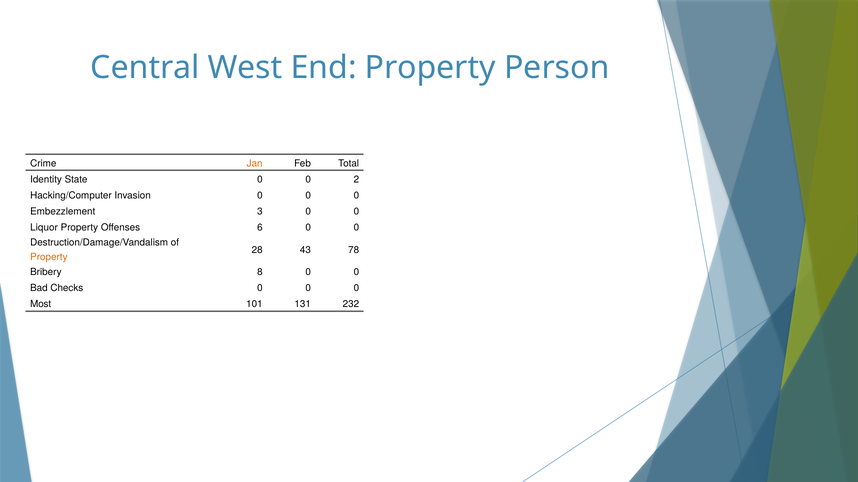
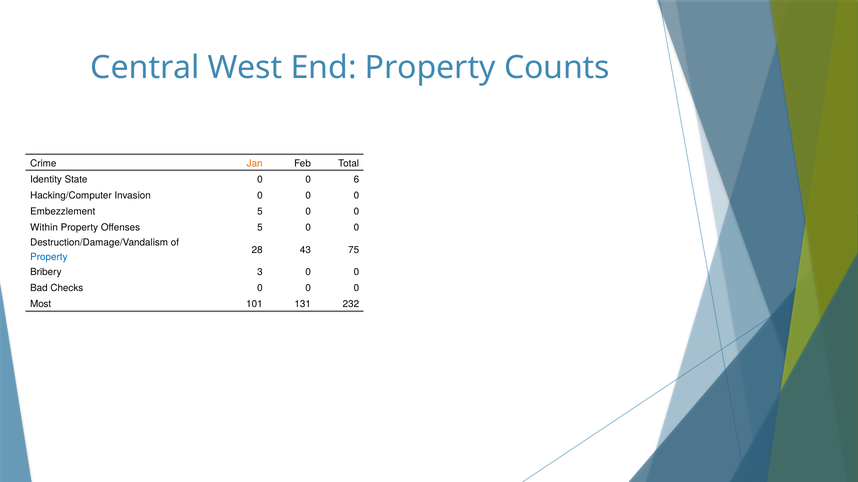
Person: Person -> Counts
2: 2 -> 6
Embezzlement 3: 3 -> 5
Liquor: Liquor -> Within
Offenses 6: 6 -> 5
78: 78 -> 75
Property at (49, 257) colour: orange -> blue
8: 8 -> 3
